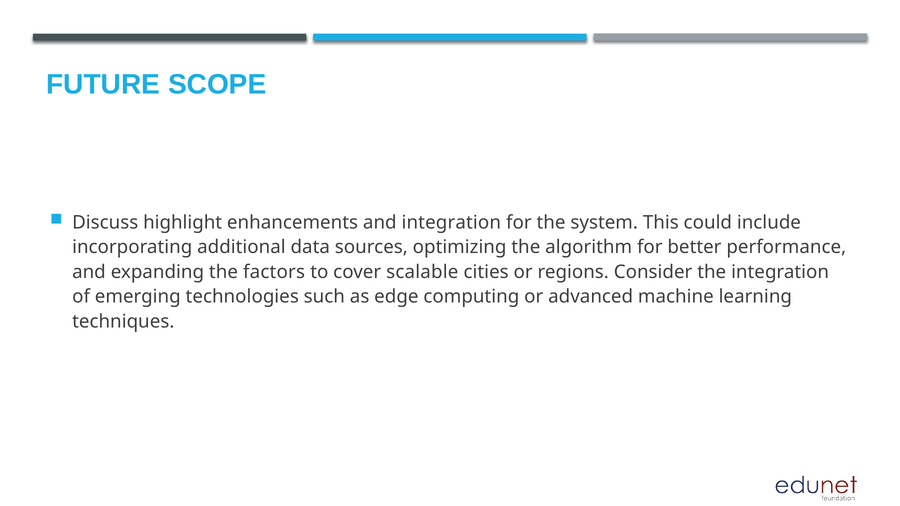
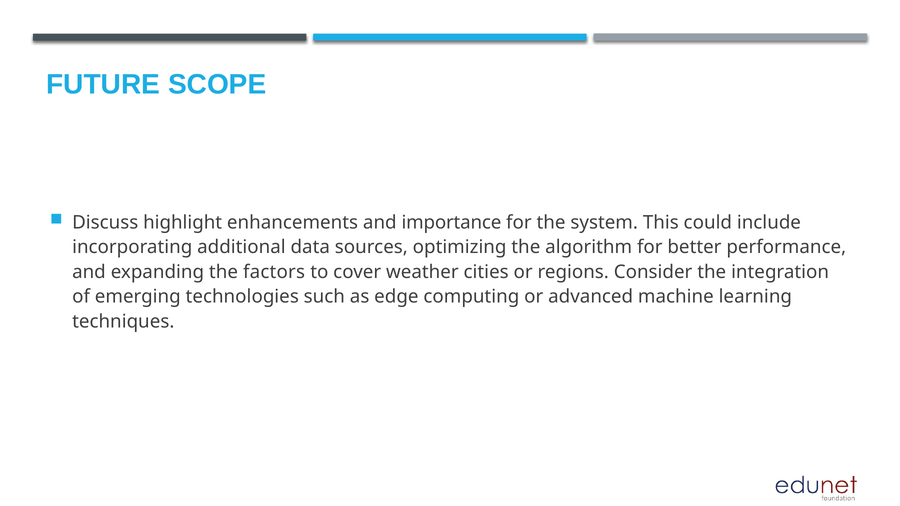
and integration: integration -> importance
scalable: scalable -> weather
